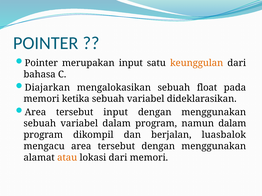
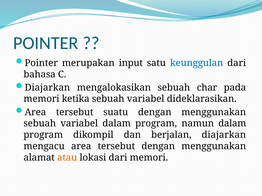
keunggulan colour: orange -> blue
float: float -> char
tersebut input: input -> suatu
berjalan luasbalok: luasbalok -> diajarkan
